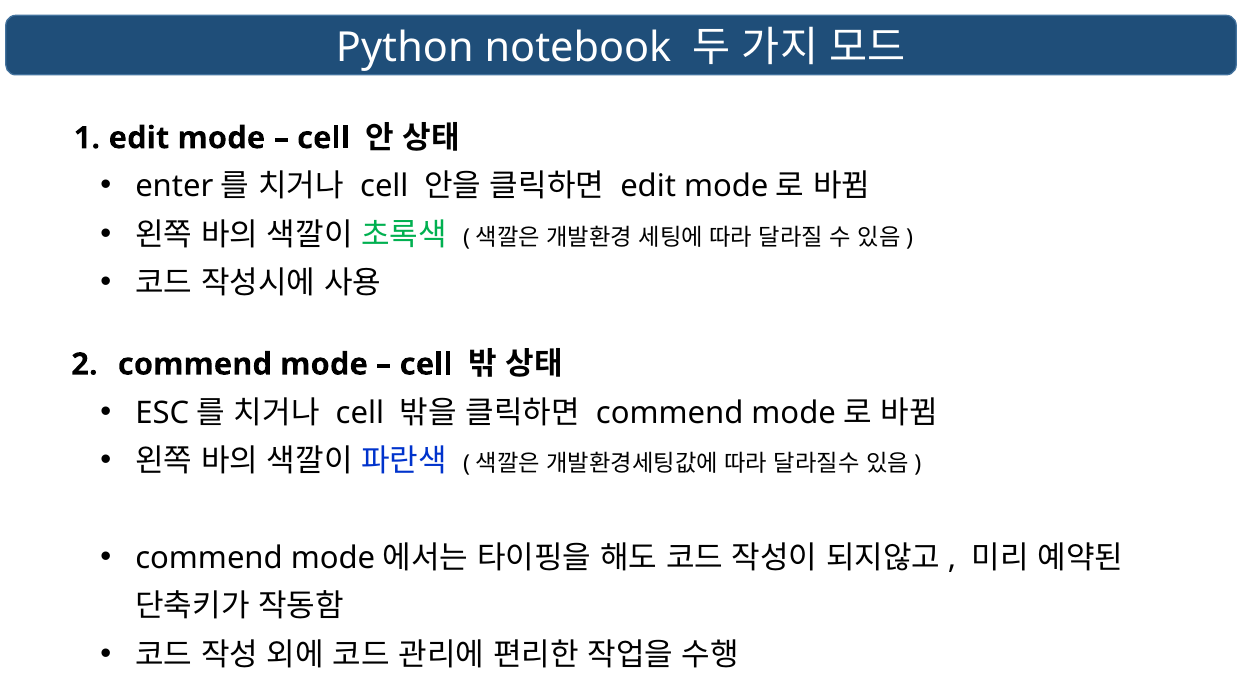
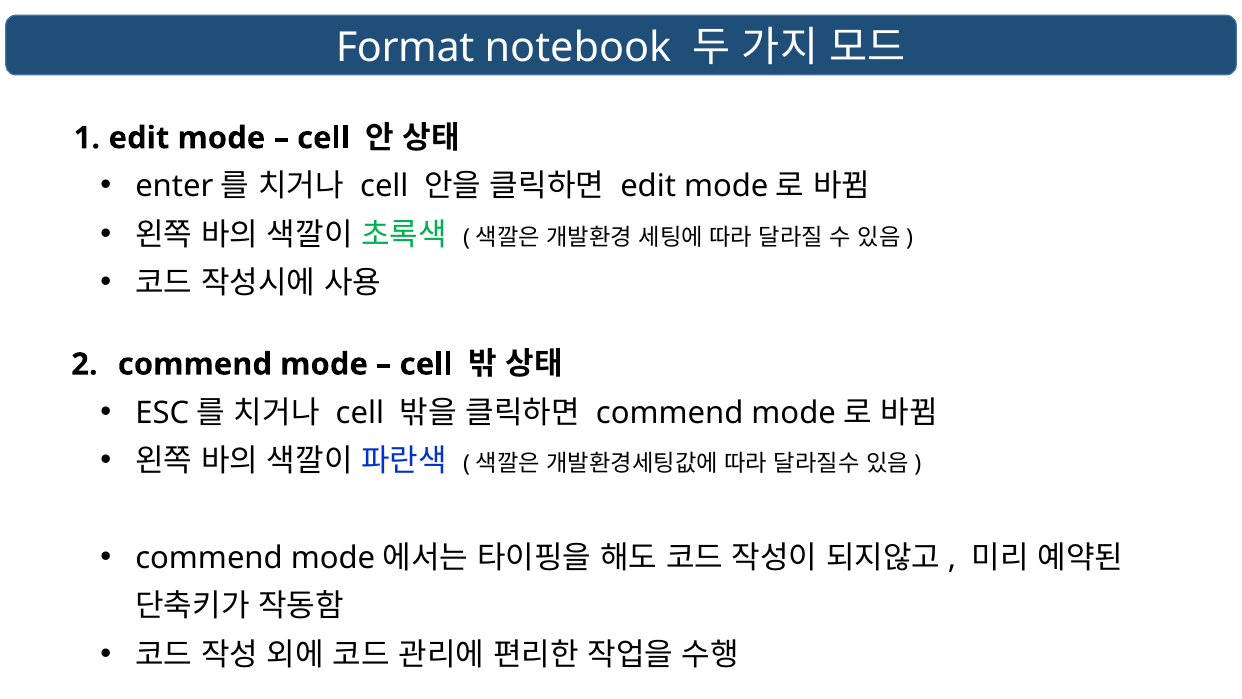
Python: Python -> Format
